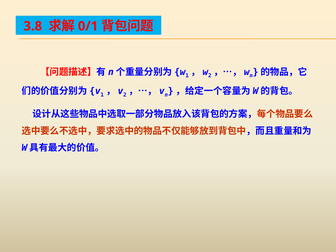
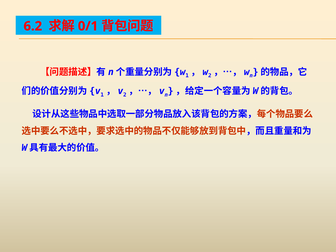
3.8: 3.8 -> 6.2
